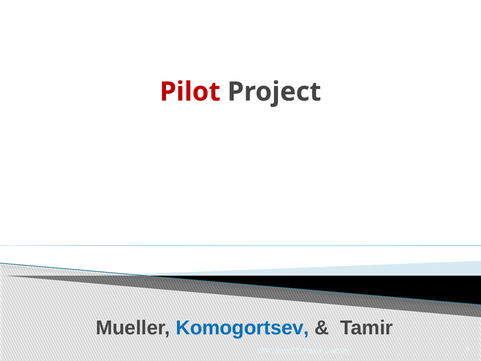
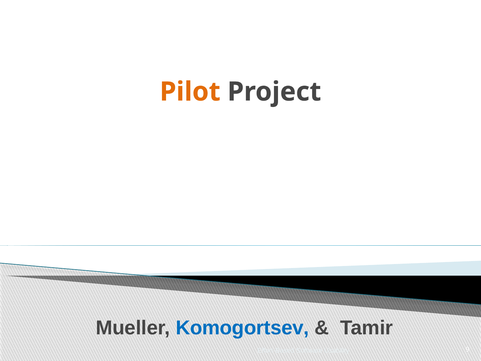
Pilot colour: red -> orange
